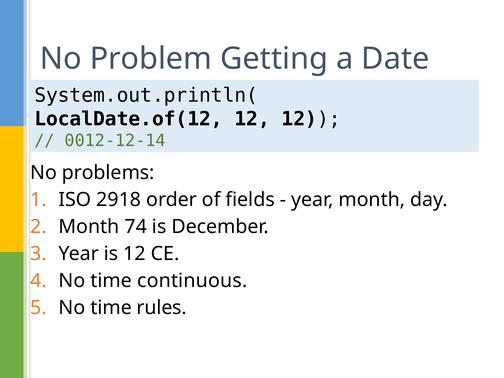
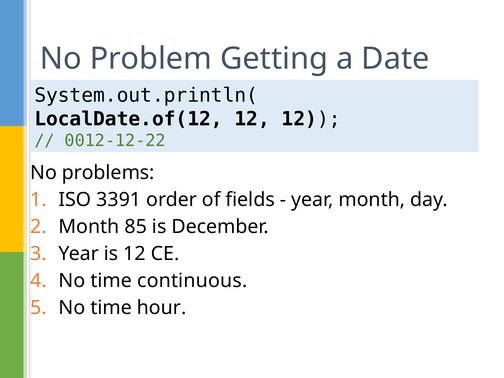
0012-12-14: 0012-12-14 -> 0012-12-22
2918: 2918 -> 3391
74: 74 -> 85
rules: rules -> hour
